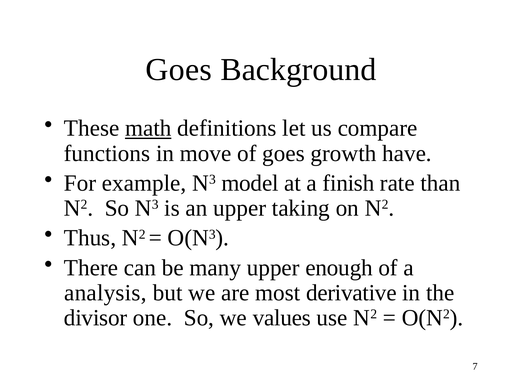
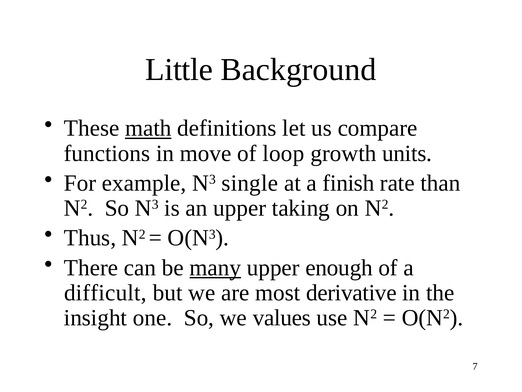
Goes at (179, 70): Goes -> Little
of goes: goes -> loop
have: have -> units
model: model -> single
many underline: none -> present
analysis: analysis -> difficult
divisor: divisor -> insight
